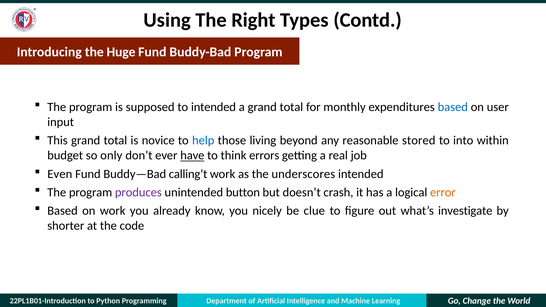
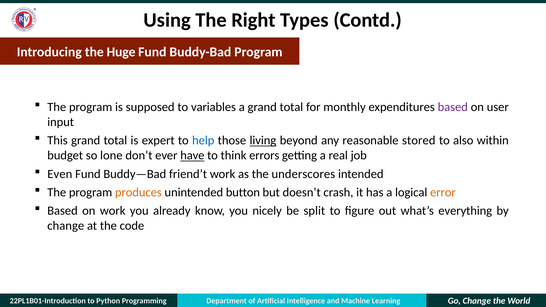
to intended: intended -> variables
based at (453, 107) colour: blue -> purple
novice: novice -> expert
living underline: none -> present
into: into -> also
only: only -> lone
calling’t: calling’t -> friend’t
produces colour: purple -> orange
clue: clue -> split
investigate: investigate -> everything
shorter at (66, 226): shorter -> change
